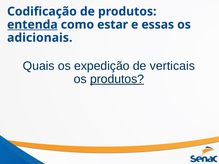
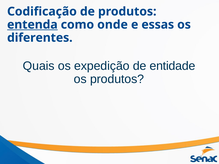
estar: estar -> onde
adicionais: adicionais -> diferentes
verticais: verticais -> entidade
produtos at (117, 79) underline: present -> none
